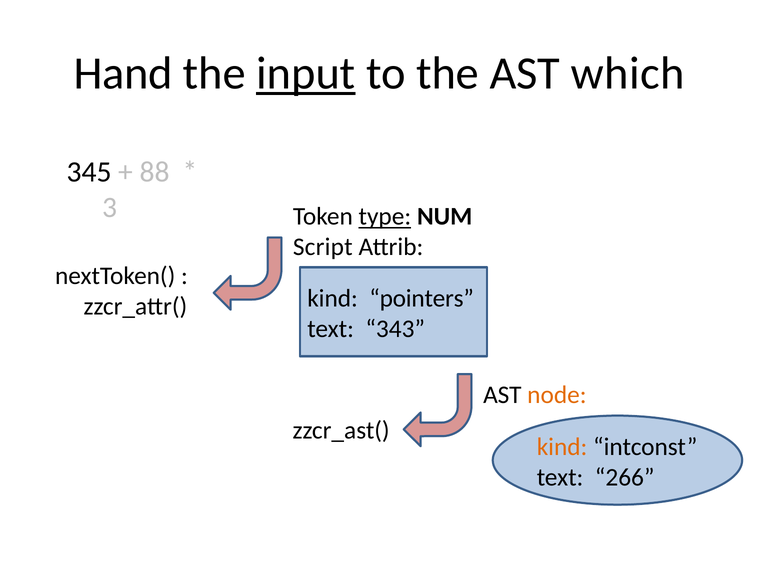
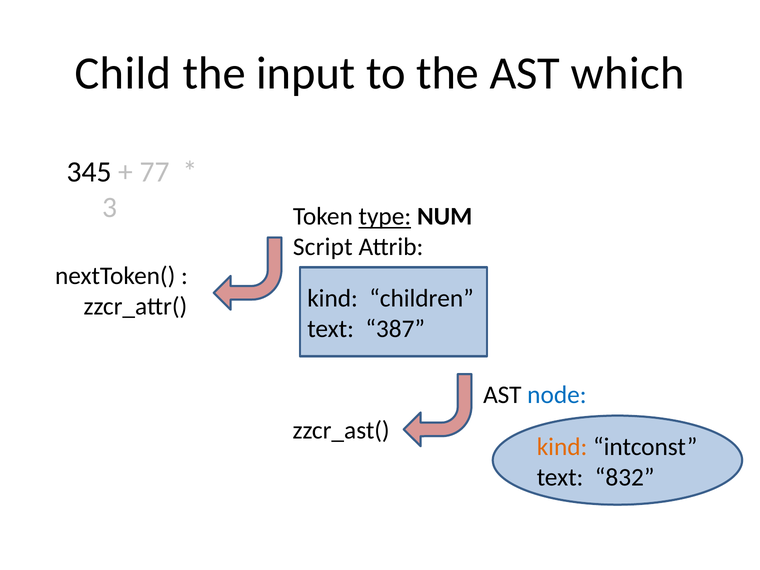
Hand: Hand -> Child
input underline: present -> none
88: 88 -> 77
pointers: pointers -> children
343: 343 -> 387
node colour: orange -> blue
266: 266 -> 832
